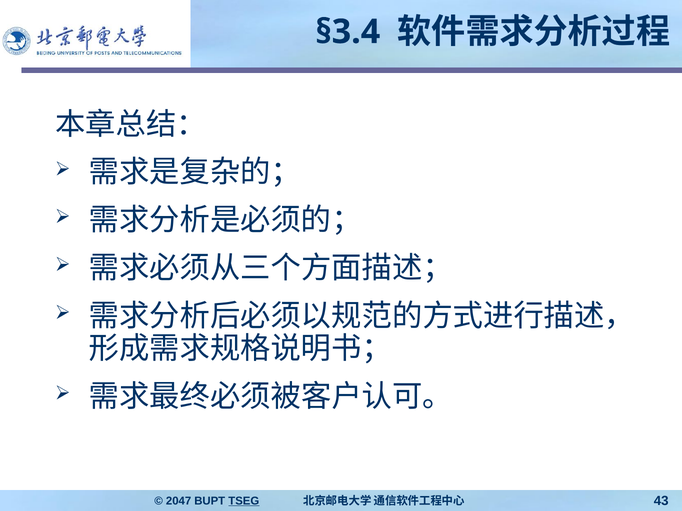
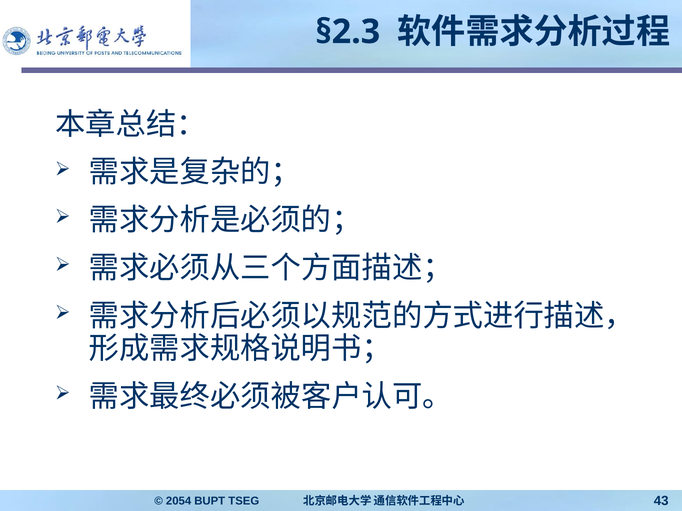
§3.4: §3.4 -> §2.3
2047: 2047 -> 2054
TSEG underline: present -> none
